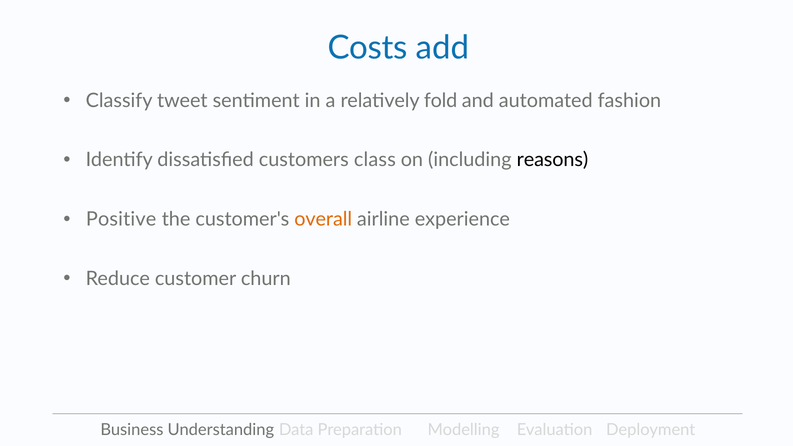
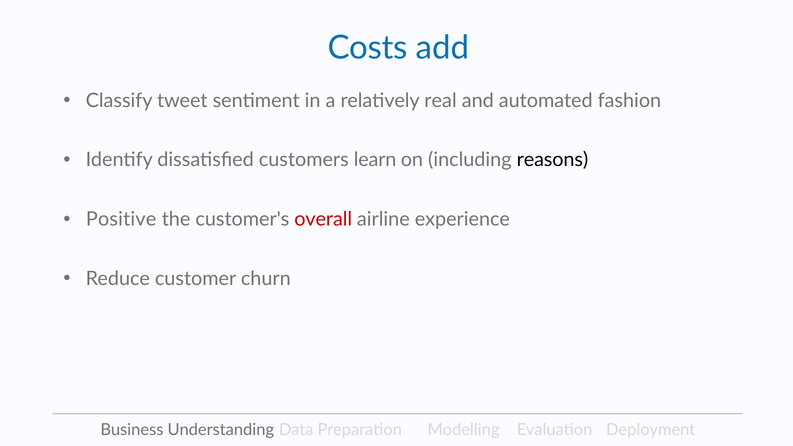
fold: fold -> real
class: class -> learn
overall colour: orange -> red
